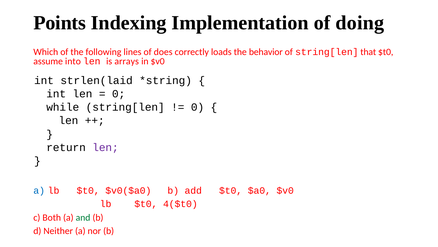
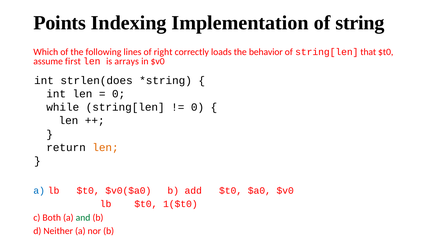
doing: doing -> string
does: does -> right
into: into -> first
strlen(laid: strlen(laid -> strlen(does
len at (105, 147) colour: purple -> orange
4($t0: 4($t0 -> 1($t0
